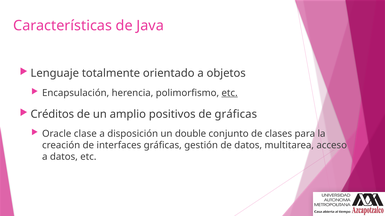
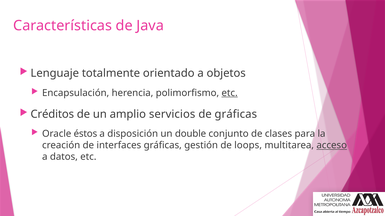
positivos: positivos -> servicios
clase: clase -> éstos
de datos: datos -> loops
acceso underline: none -> present
